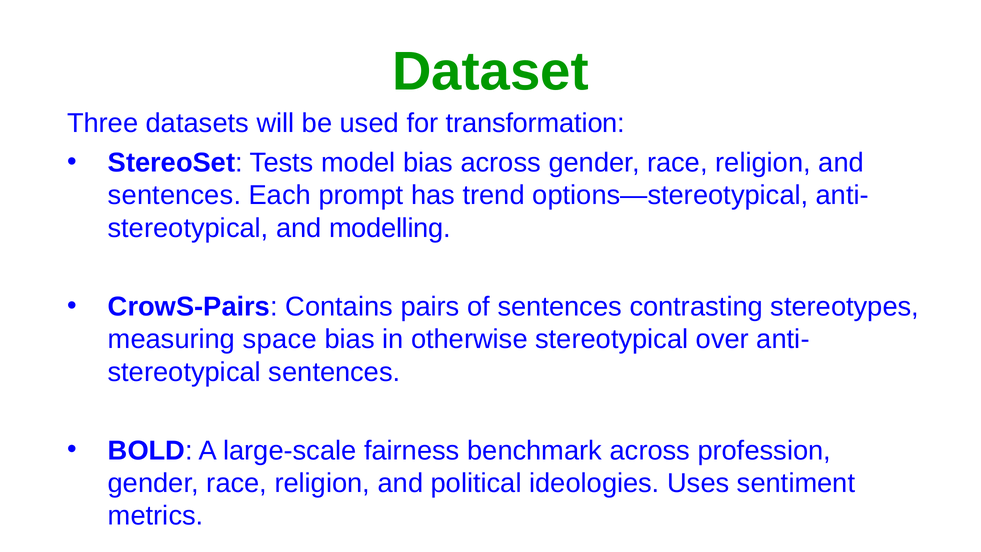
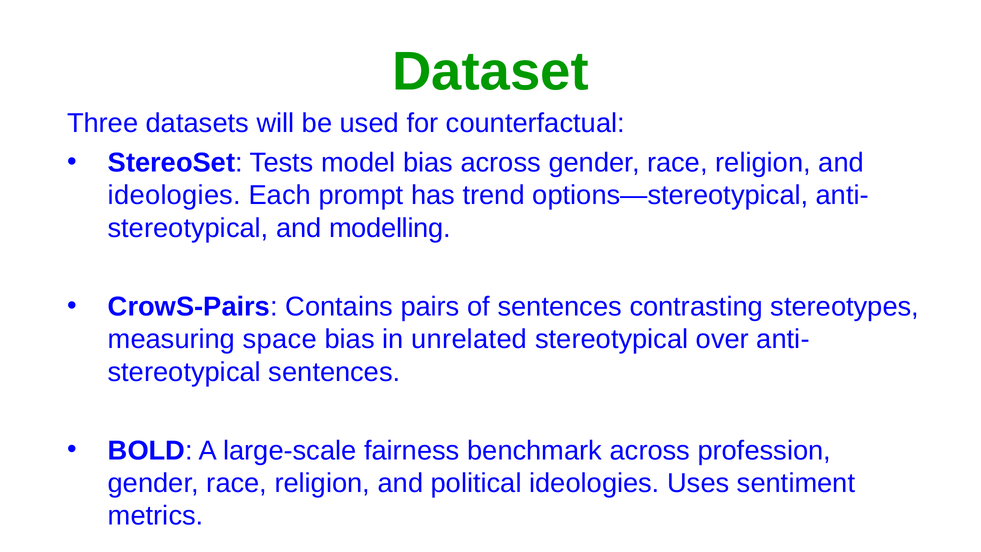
transformation: transformation -> counterfactual
sentences at (174, 195): sentences -> ideologies
otherwise: otherwise -> unrelated
